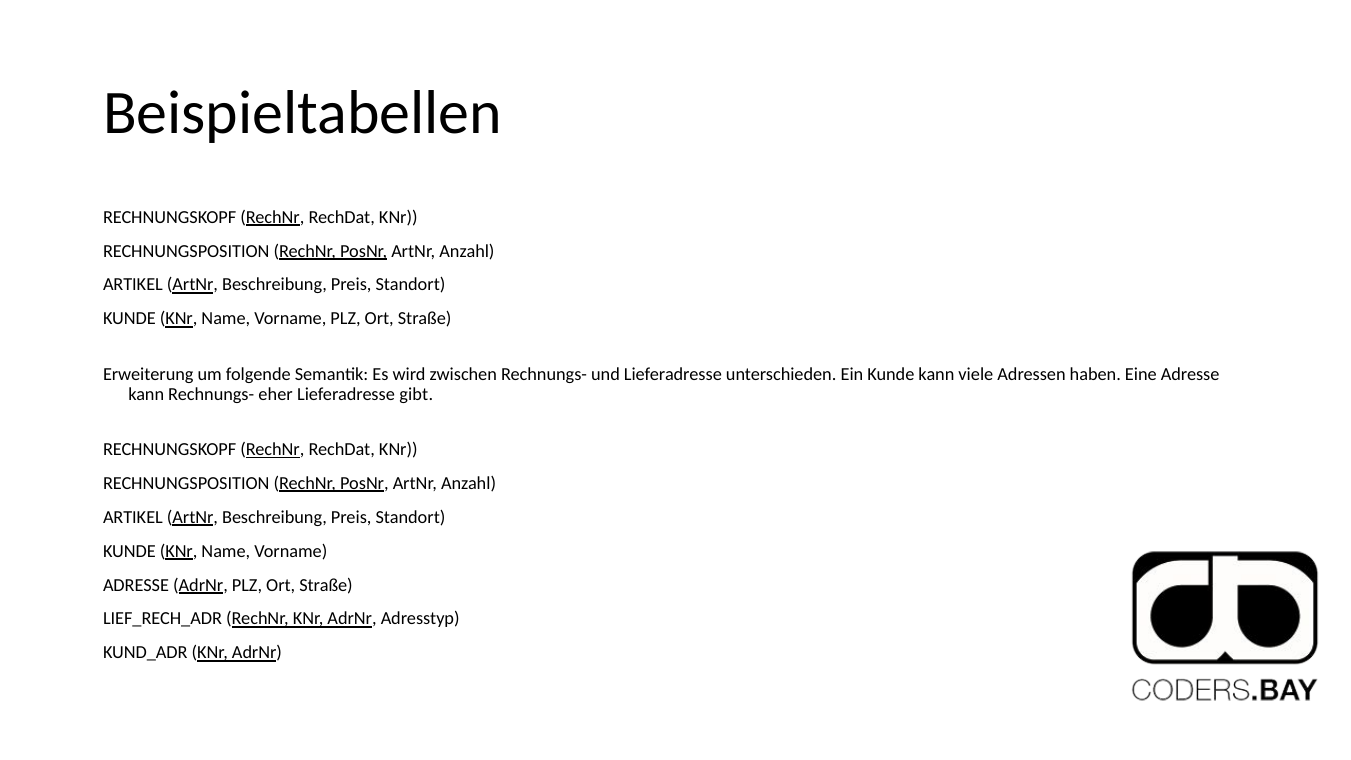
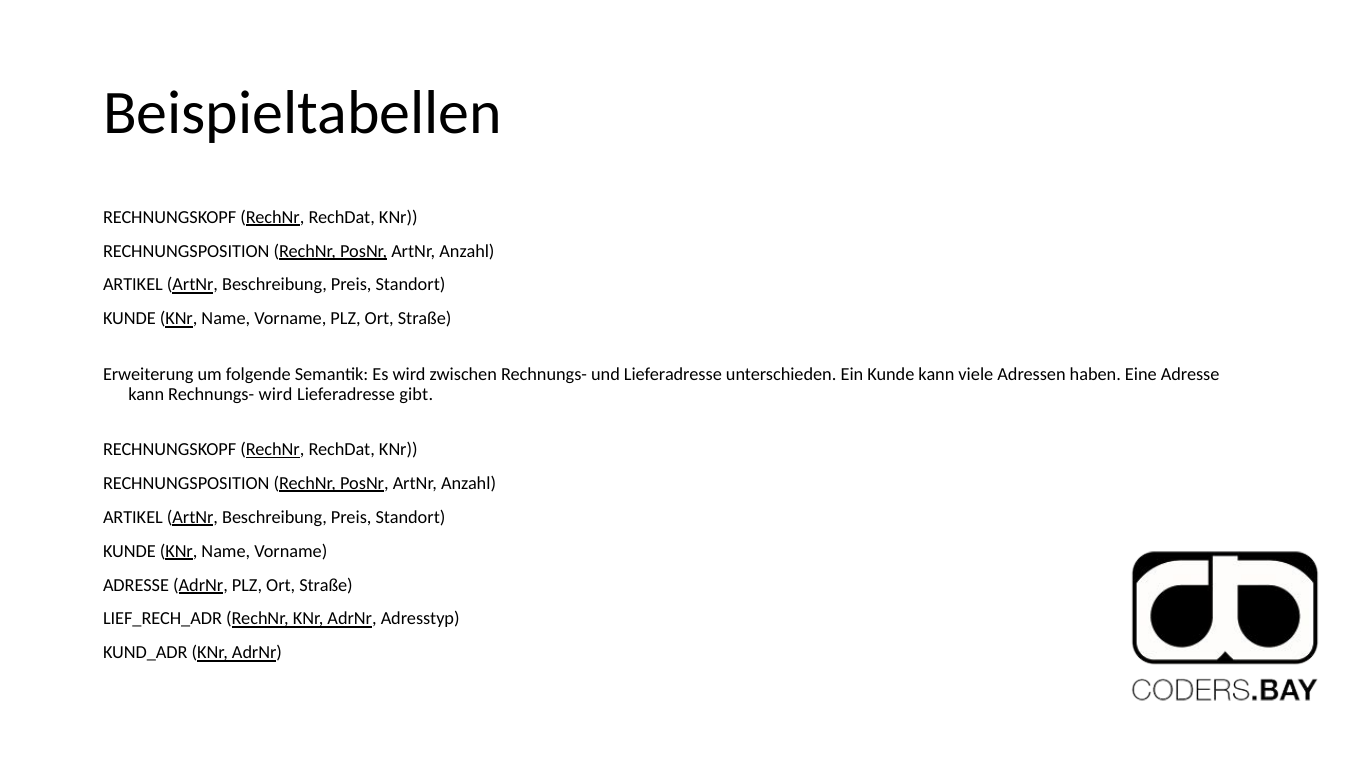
Rechnungs- eher: eher -> wird
